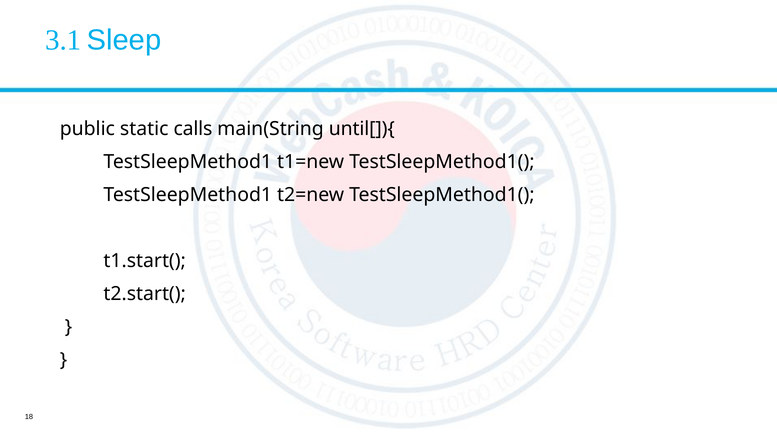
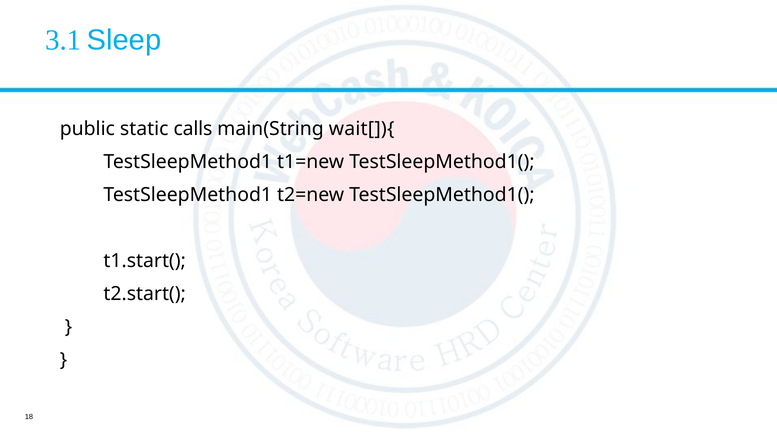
until[]){: until[]){ -> wait[]){
